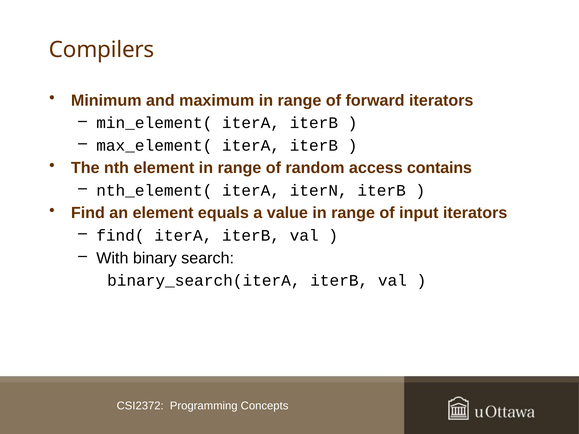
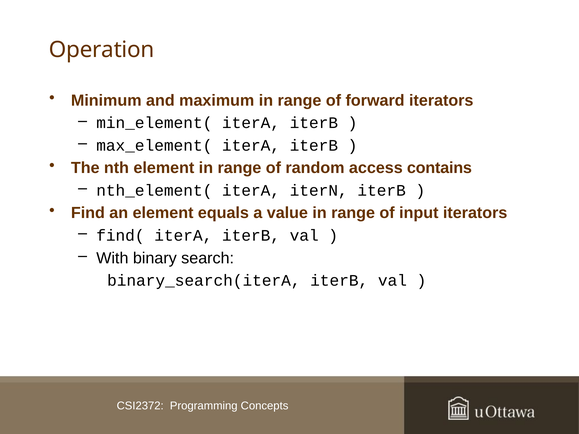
Compilers: Compilers -> Operation
